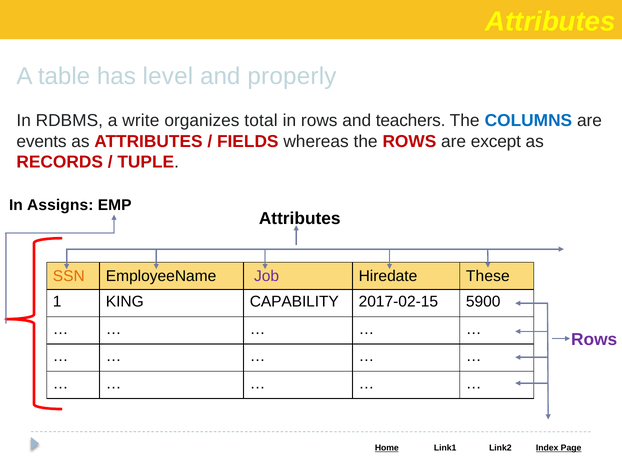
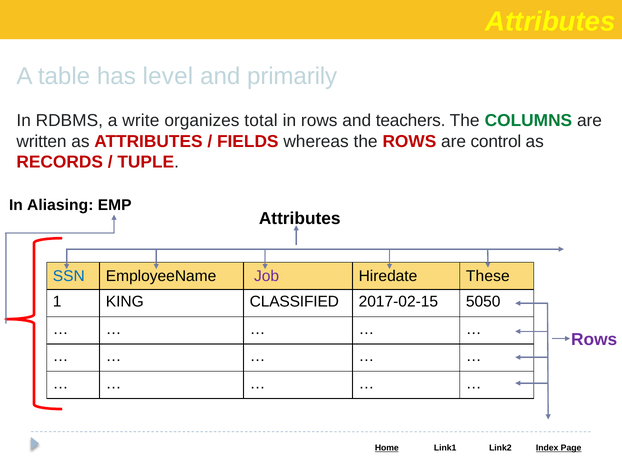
properly: properly -> primarily
COLUMNS colour: blue -> green
events: events -> written
except: except -> control
Assigns: Assigns -> Aliasing
SSN colour: orange -> blue
CAPABILITY: CAPABILITY -> CLASSIFIED
5900: 5900 -> 5050
